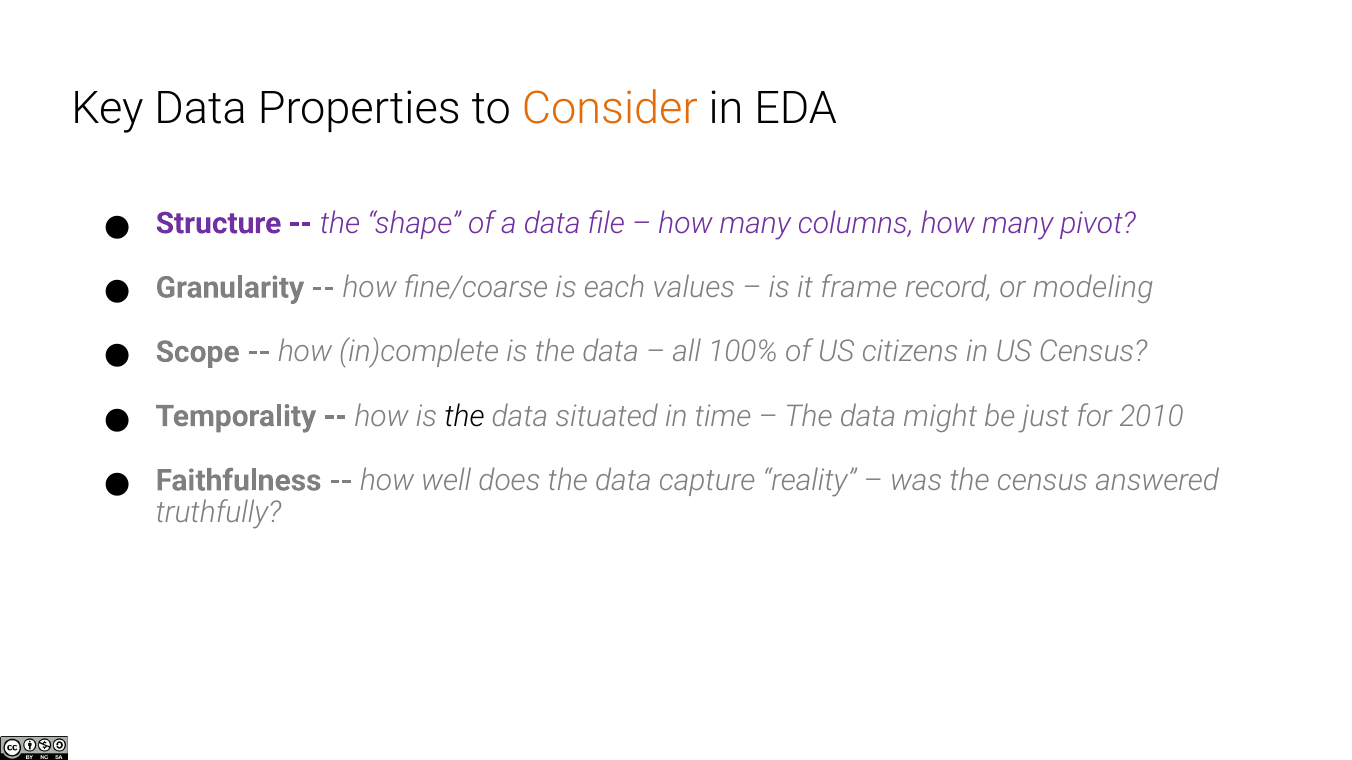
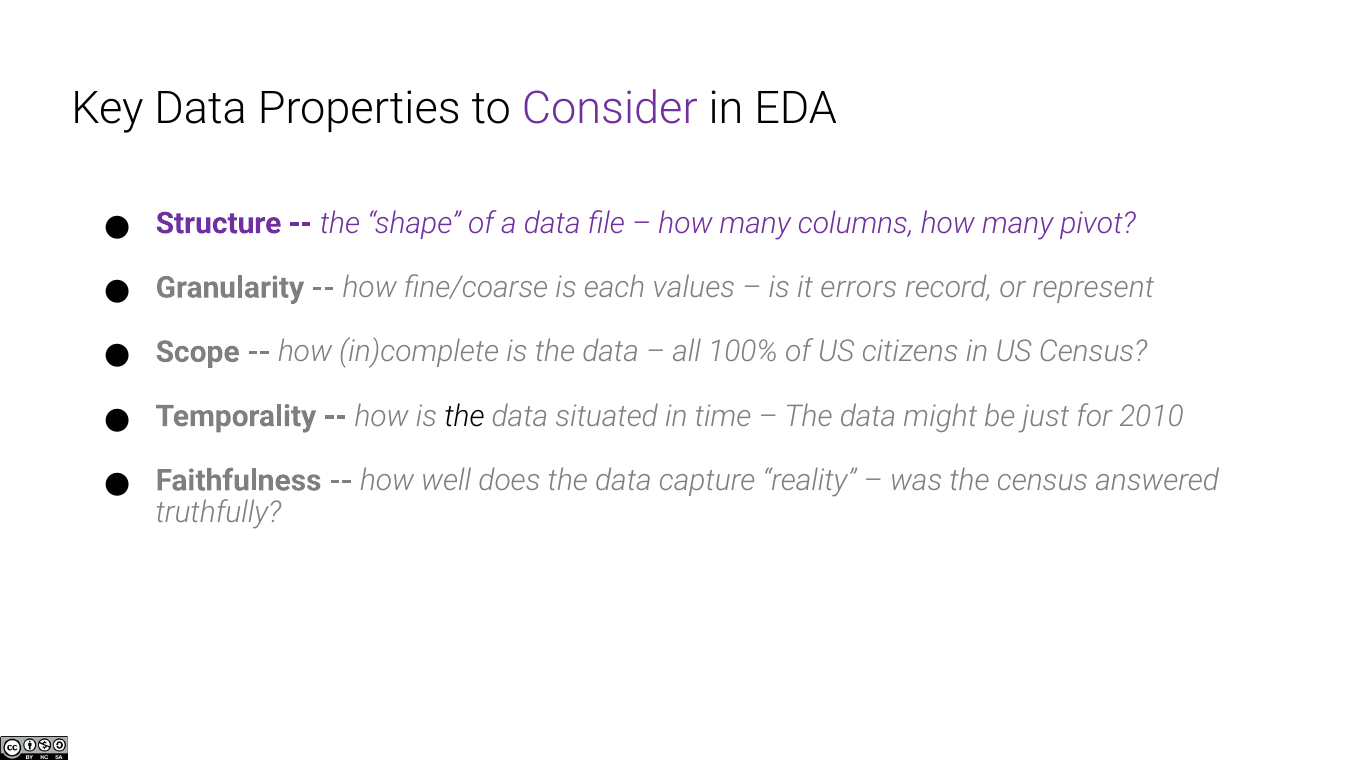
Consider colour: orange -> purple
frame: frame -> errors
modeling: modeling -> represent
